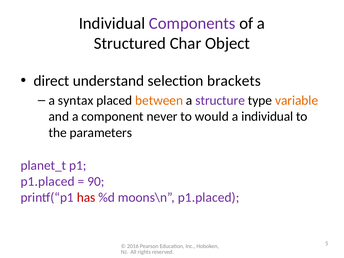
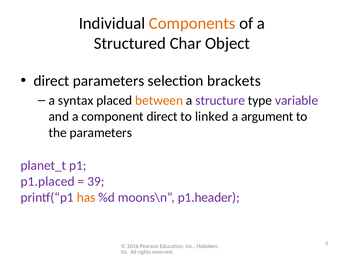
Components colour: purple -> orange
direct understand: understand -> parameters
variable colour: orange -> purple
component never: never -> direct
would: would -> linked
a individual: individual -> argument
90: 90 -> 39
has colour: red -> orange
moons\n p1.placed: p1.placed -> p1.header
